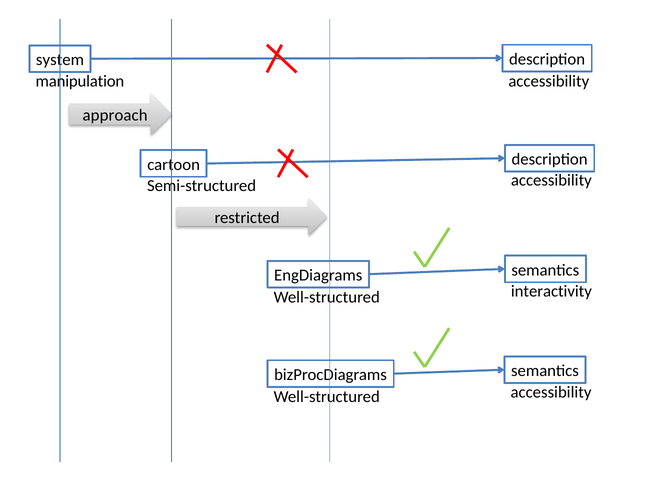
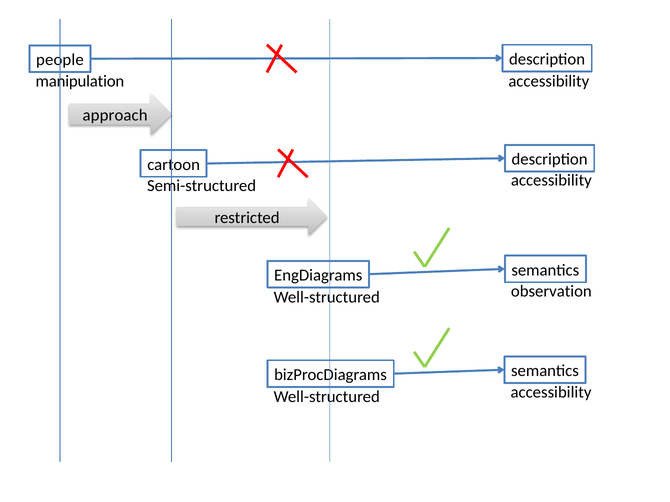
system: system -> people
interactivity: interactivity -> observation
